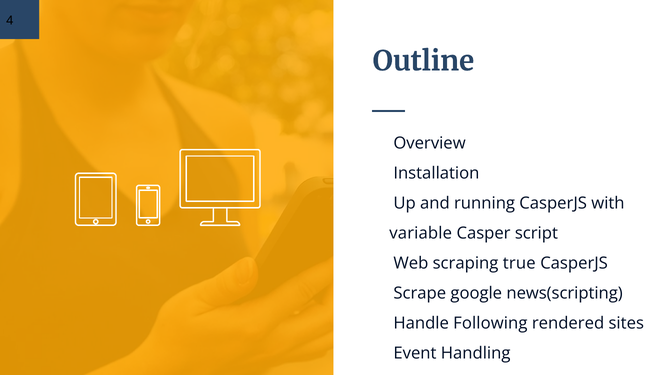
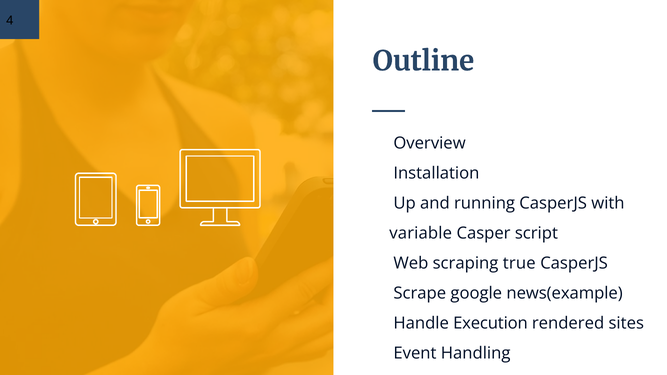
news(scripting: news(scripting -> news(example
Following: Following -> Execution
